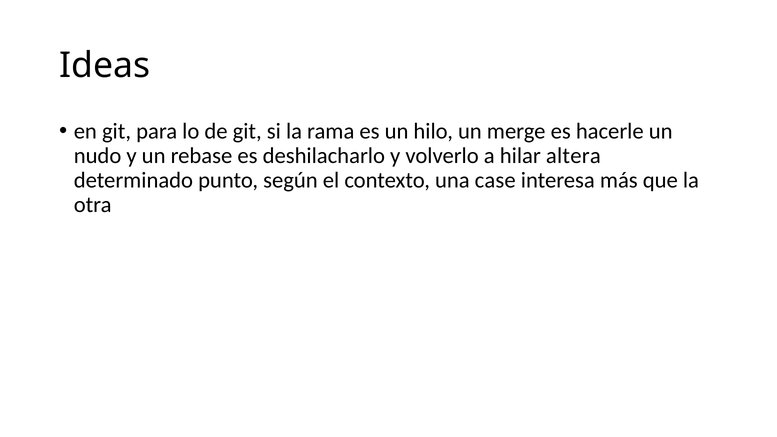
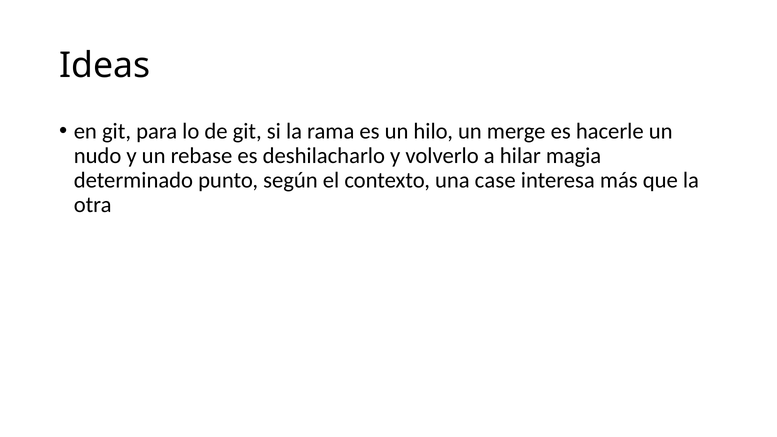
altera: altera -> magia
